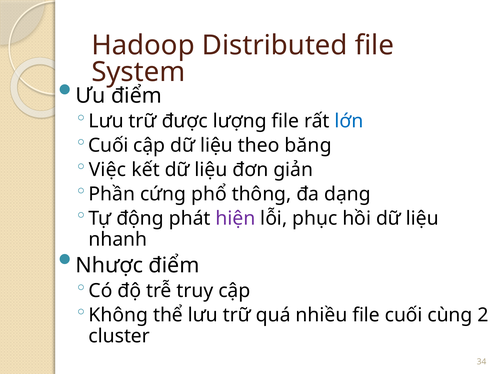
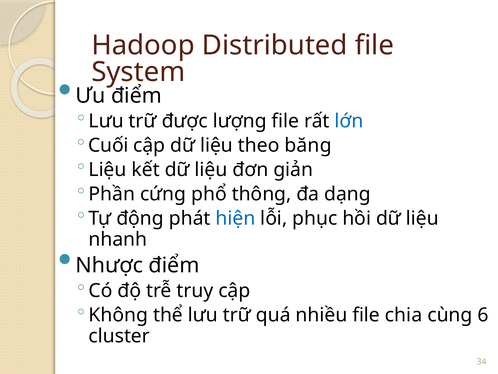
Việc at (107, 170): Việc -> Liệu
hiện colour: purple -> blue
file cuối: cuối -> chia
2: 2 -> 6
